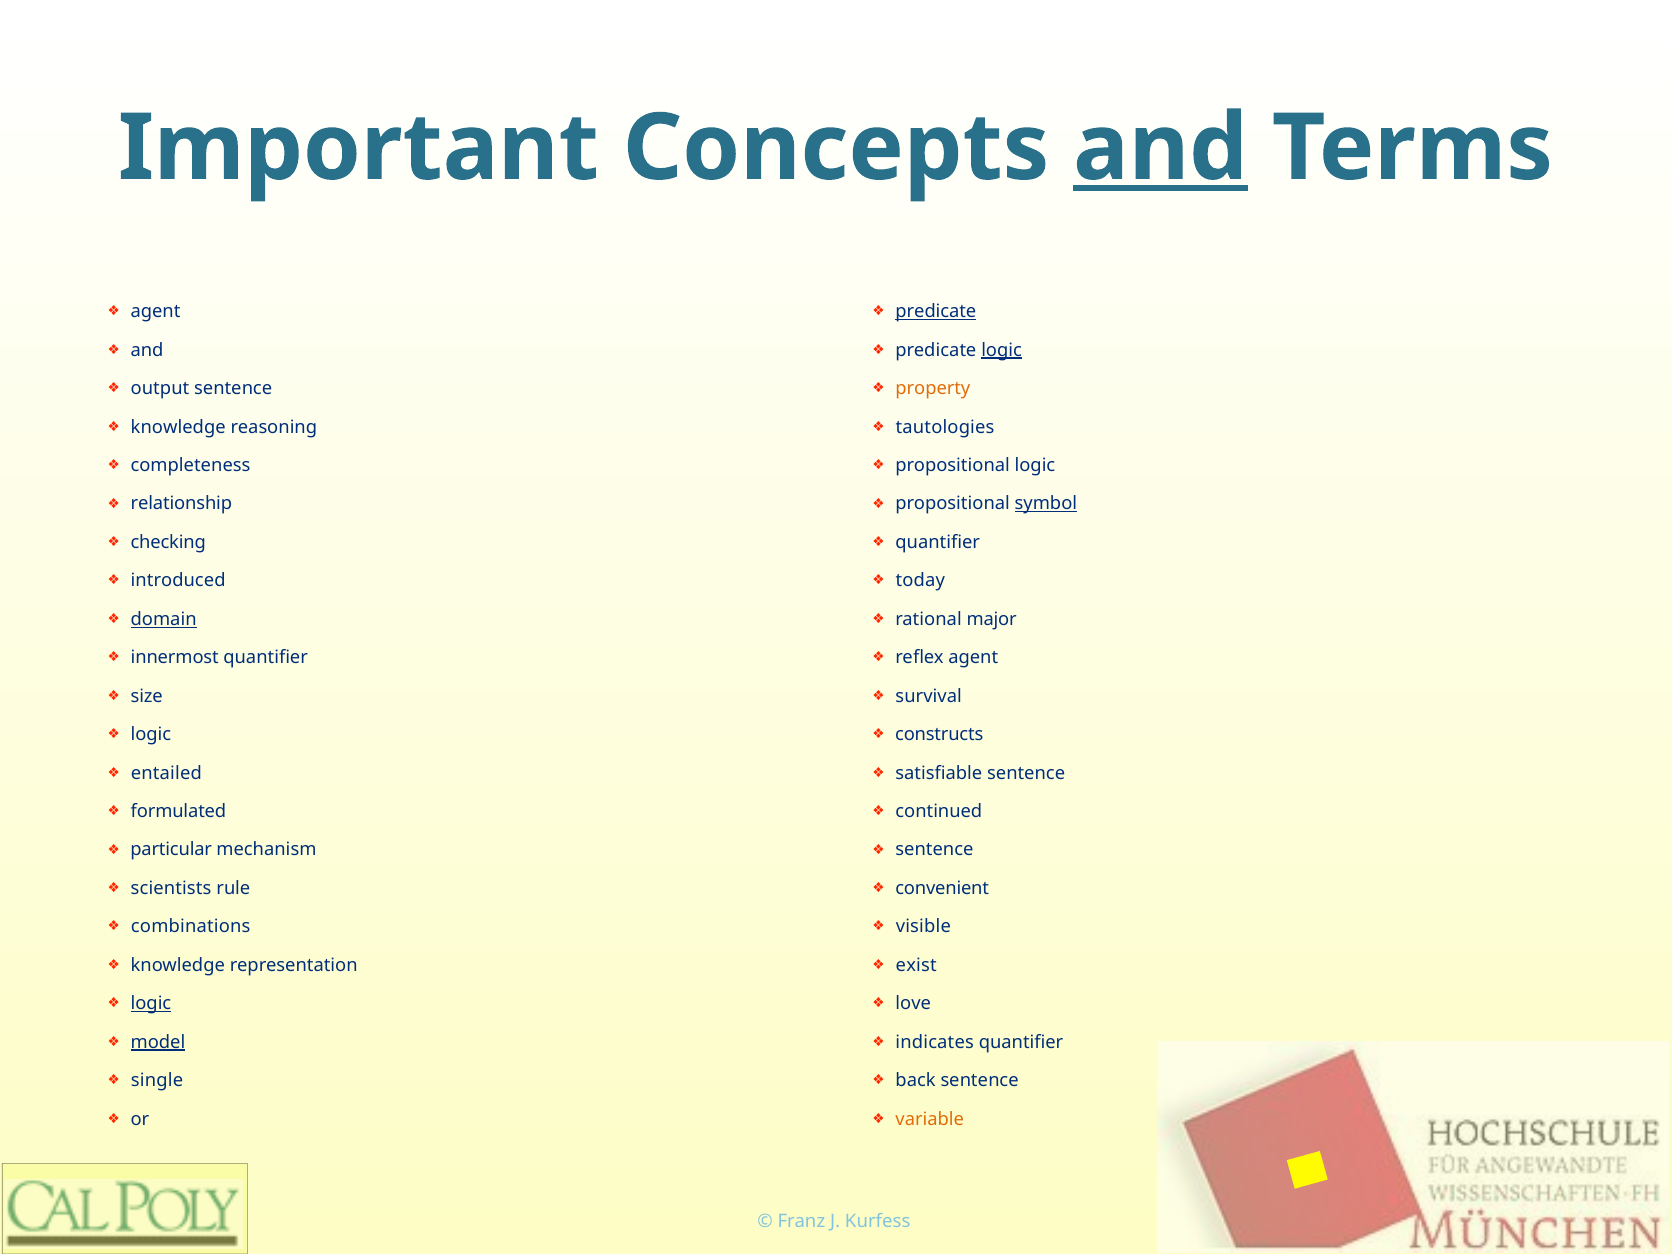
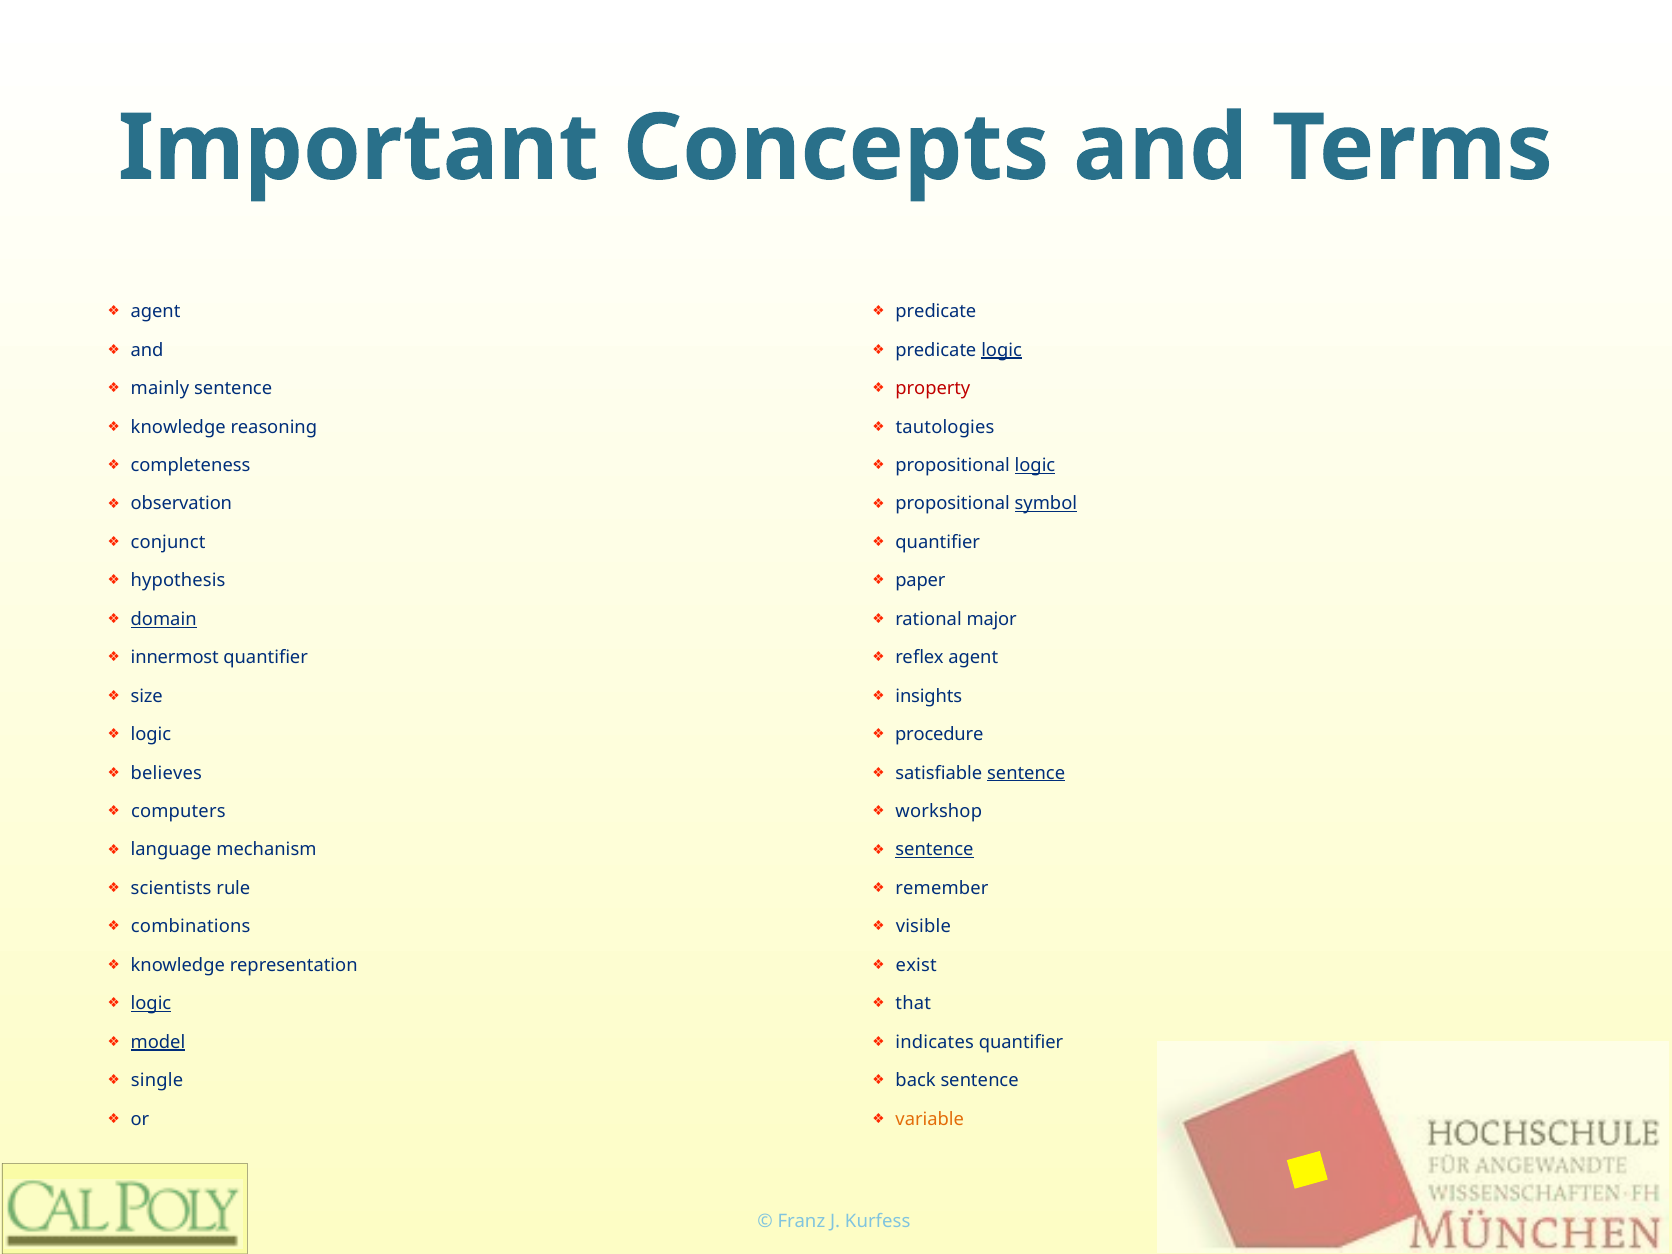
and at (1160, 148) underline: present -> none
predicate at (936, 312) underline: present -> none
output: output -> mainly
property colour: orange -> red
logic at (1035, 465) underline: none -> present
relationship: relationship -> observation
checking: checking -> conjunct
introduced: introduced -> hypothesis
today: today -> paper
survival: survival -> insights
constructs: constructs -> procedure
entailed: entailed -> believes
sentence at (1026, 773) underline: none -> present
formulated: formulated -> computers
continued: continued -> workshop
particular: particular -> language
sentence at (934, 850) underline: none -> present
convenient: convenient -> remember
love: love -> that
